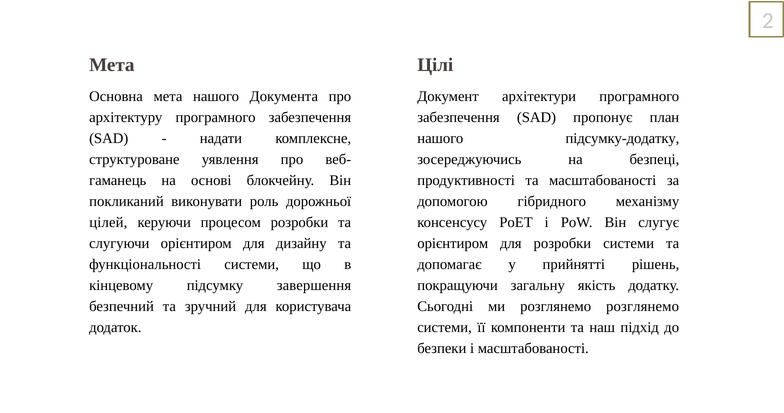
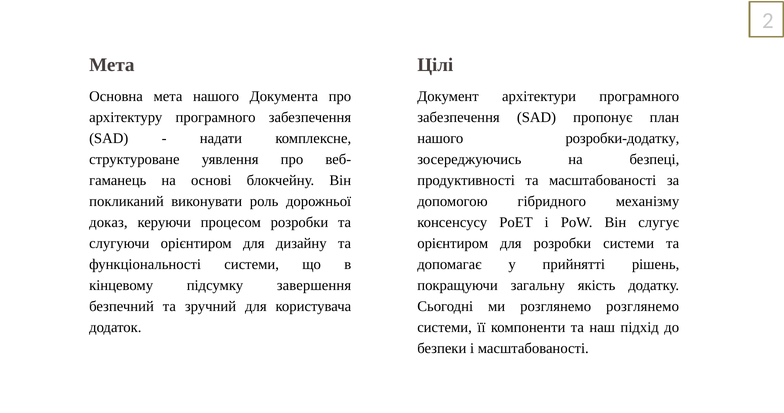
підсумку-додатку: підсумку-додатку -> розробки-додатку
цілей: цілей -> доказ
